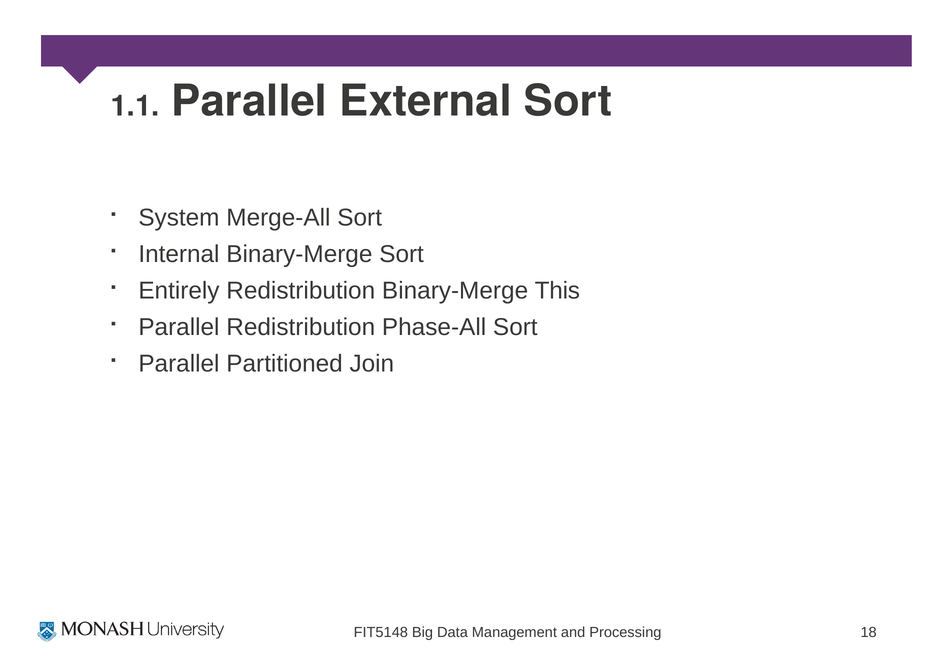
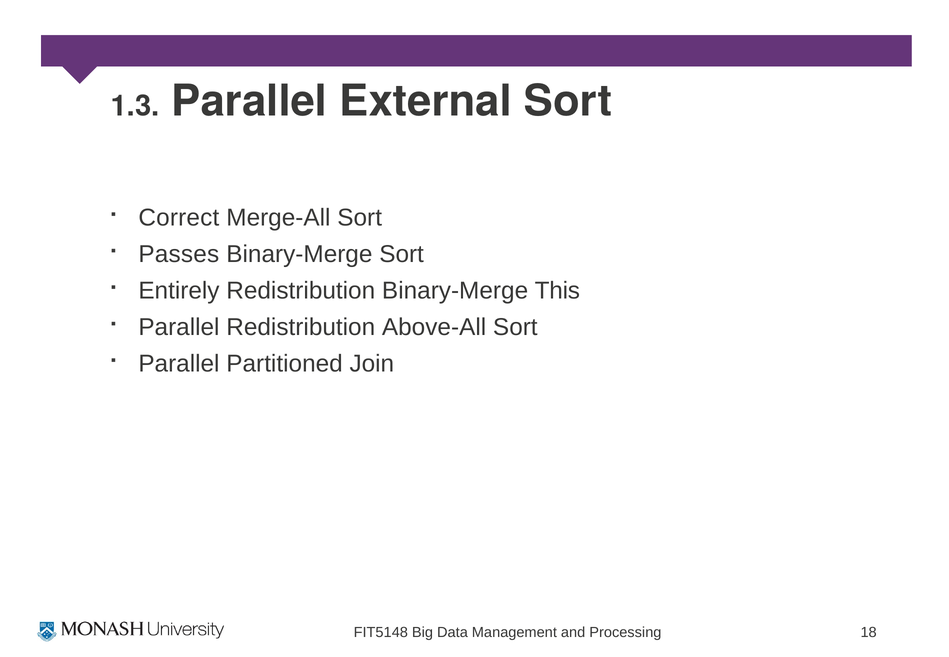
1.1: 1.1 -> 1.3
System: System -> Correct
Internal: Internal -> Passes
Phase-All: Phase-All -> Above-All
